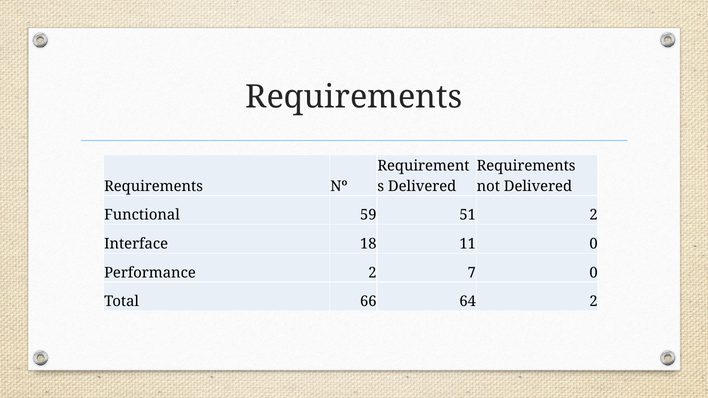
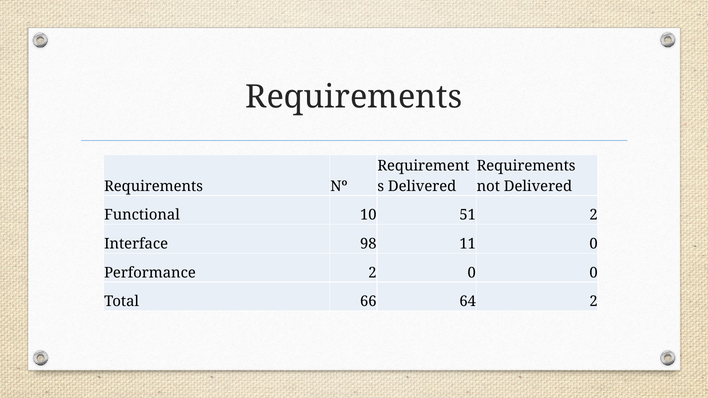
59: 59 -> 10
18: 18 -> 98
2 7: 7 -> 0
